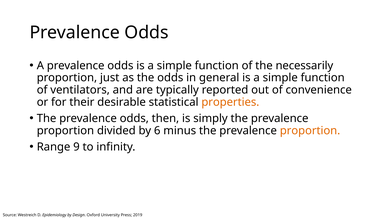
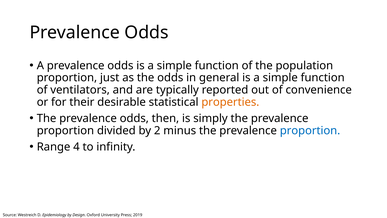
necessarily: necessarily -> population
6: 6 -> 2
proportion at (310, 130) colour: orange -> blue
9: 9 -> 4
